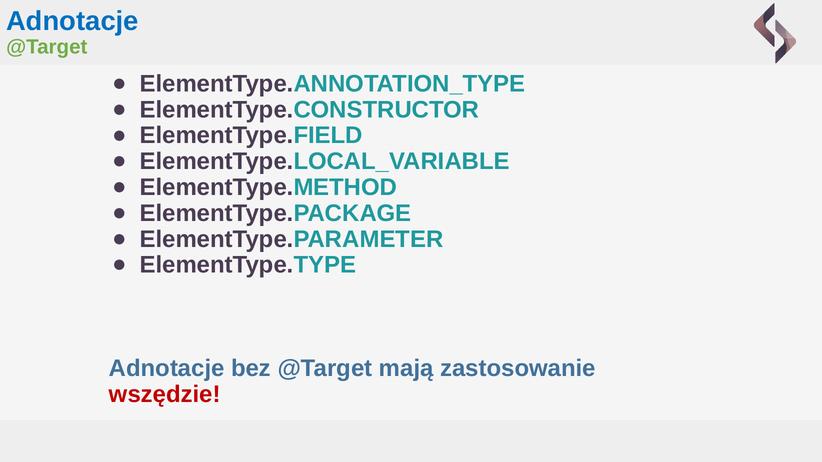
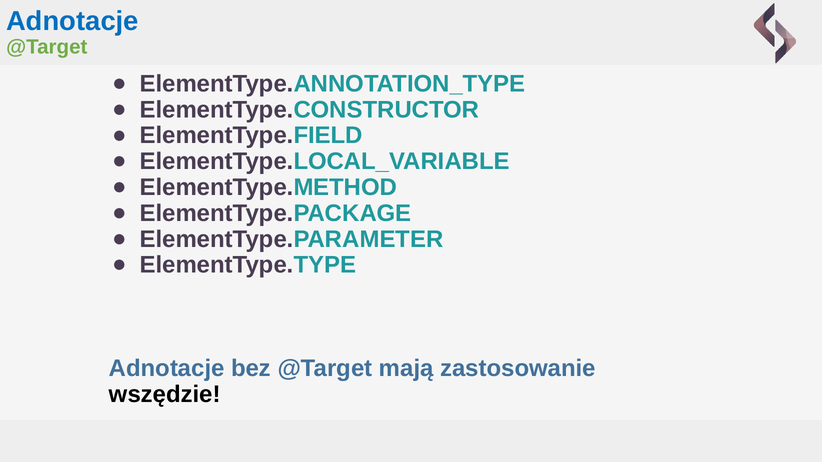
wszędzie colour: red -> black
